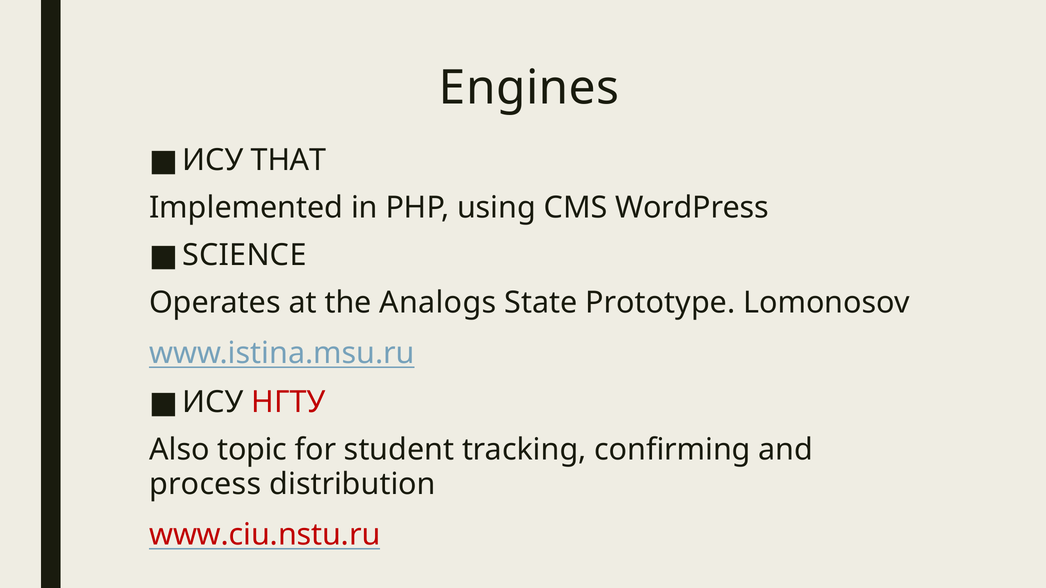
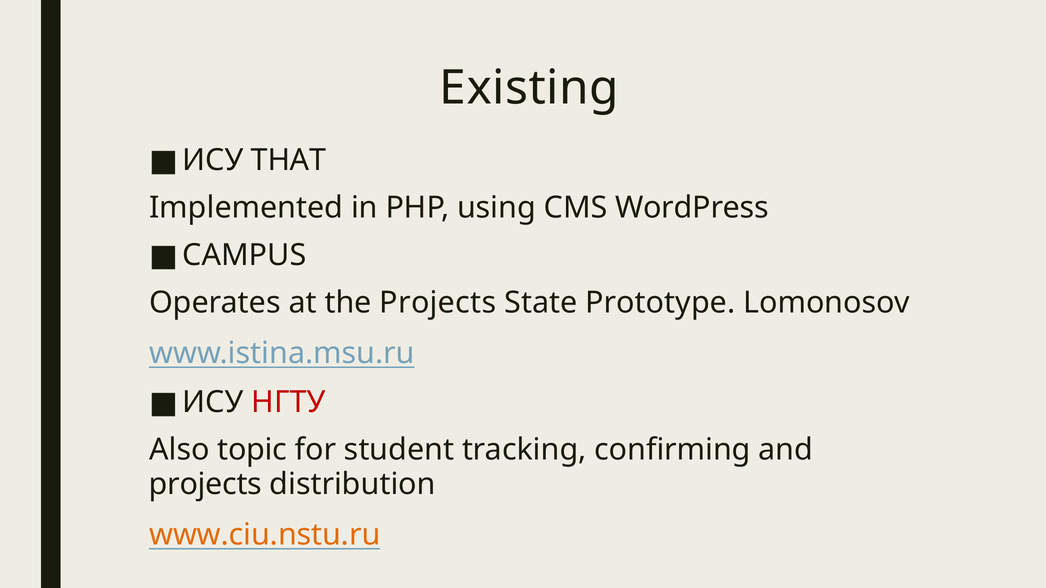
Engines: Engines -> Existing
SCIENCE: SCIENCE -> CAMPUS
the Analogs: Analogs -> Projects
process at (205, 484): process -> projects
www.ciu.nstu.ru colour: red -> orange
